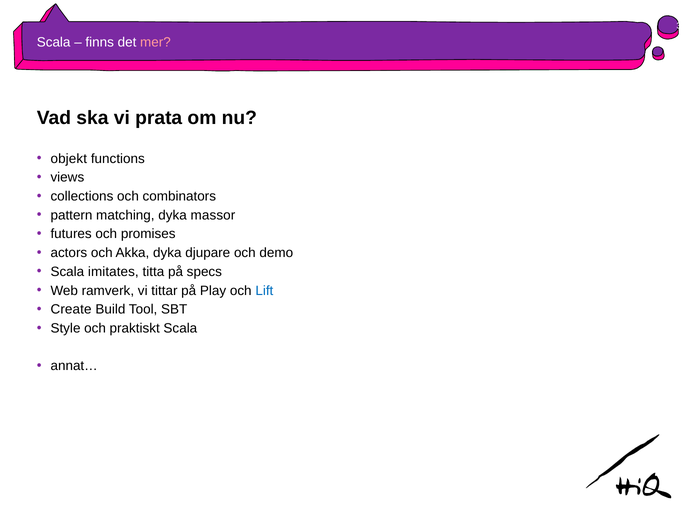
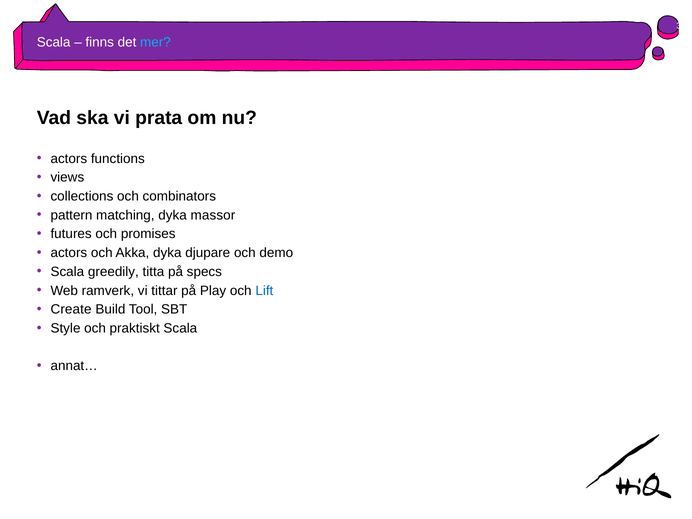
mer colour: pink -> light blue
objekt at (69, 159): objekt -> actors
imitates: imitates -> greedily
